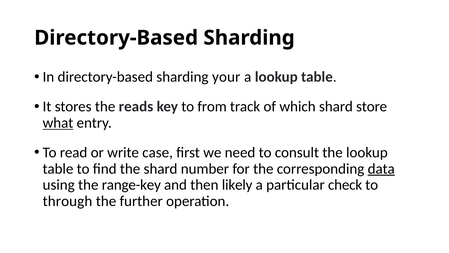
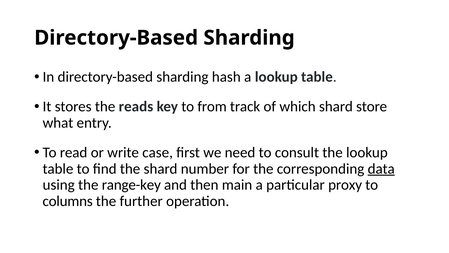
your: your -> hash
what underline: present -> none
likely: likely -> main
check: check -> proxy
through: through -> columns
